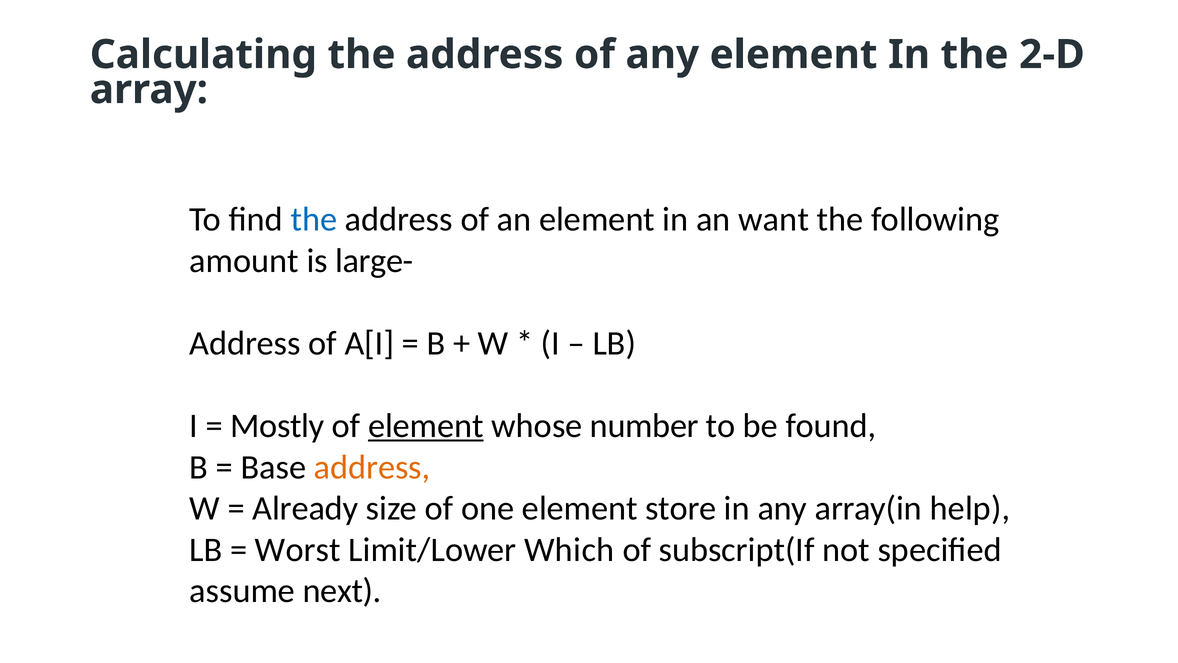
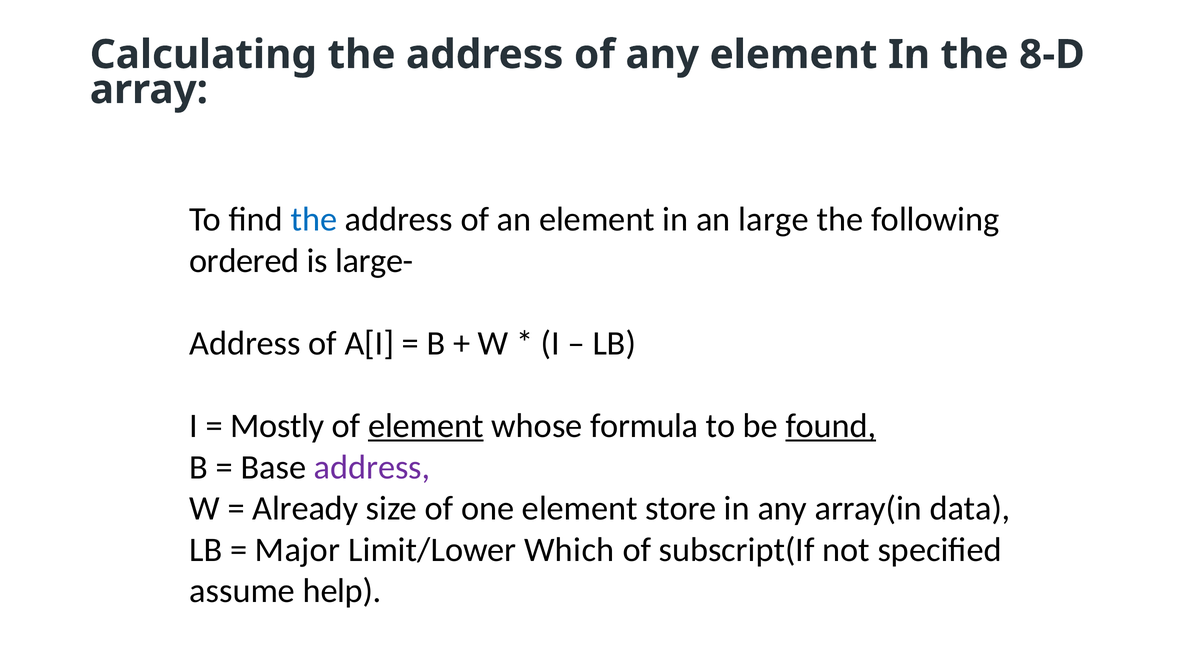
2-D: 2-D -> 8-D
want: want -> large
amount: amount -> ordered
number: number -> formula
found underline: none -> present
address at (372, 467) colour: orange -> purple
help: help -> data
Worst: Worst -> Major
next: next -> help
